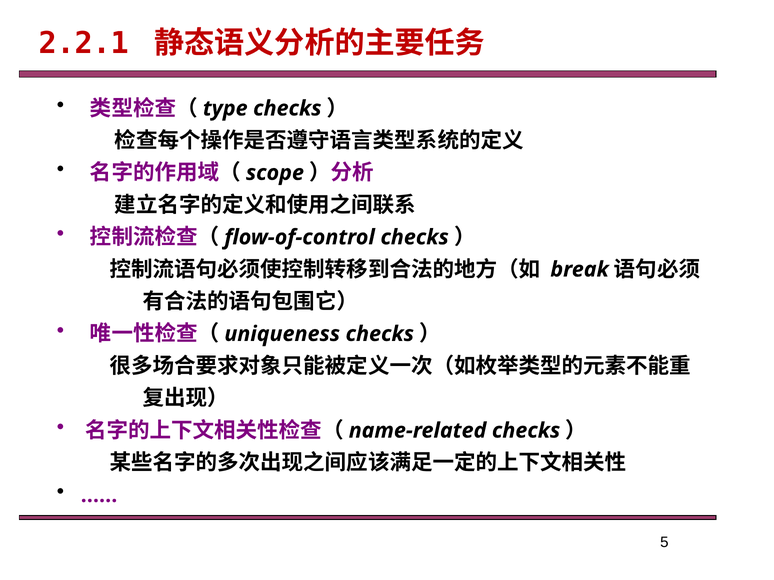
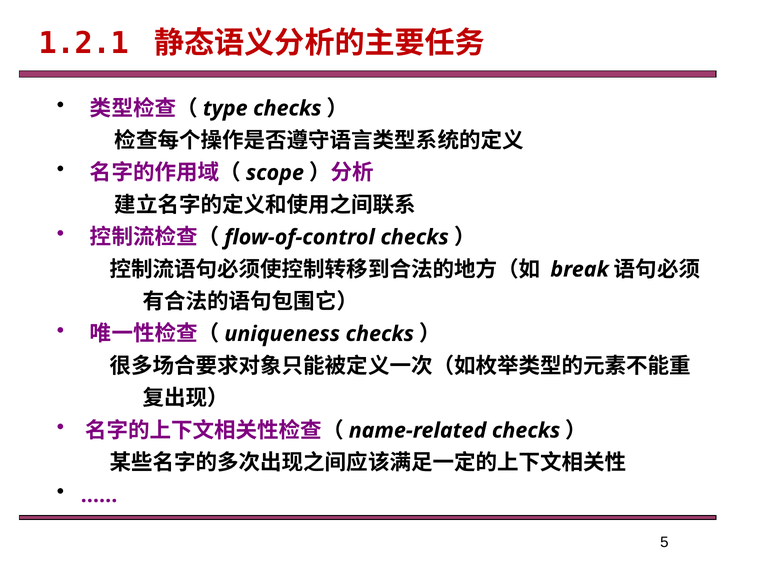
2.2.1: 2.2.1 -> 1.2.1
